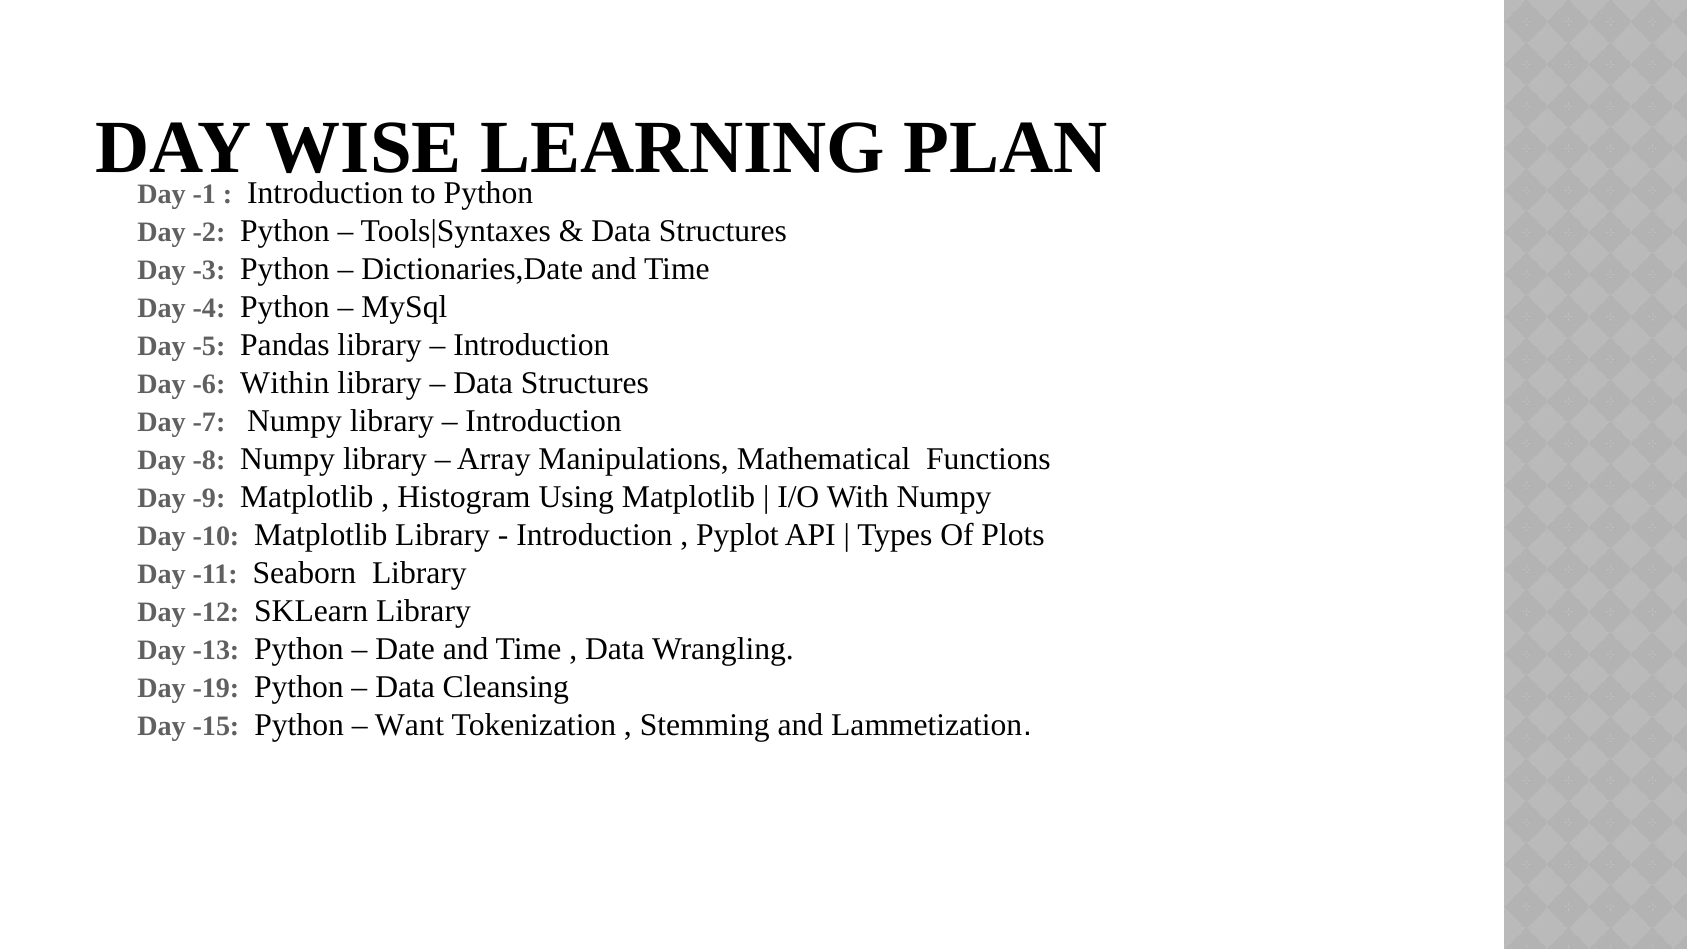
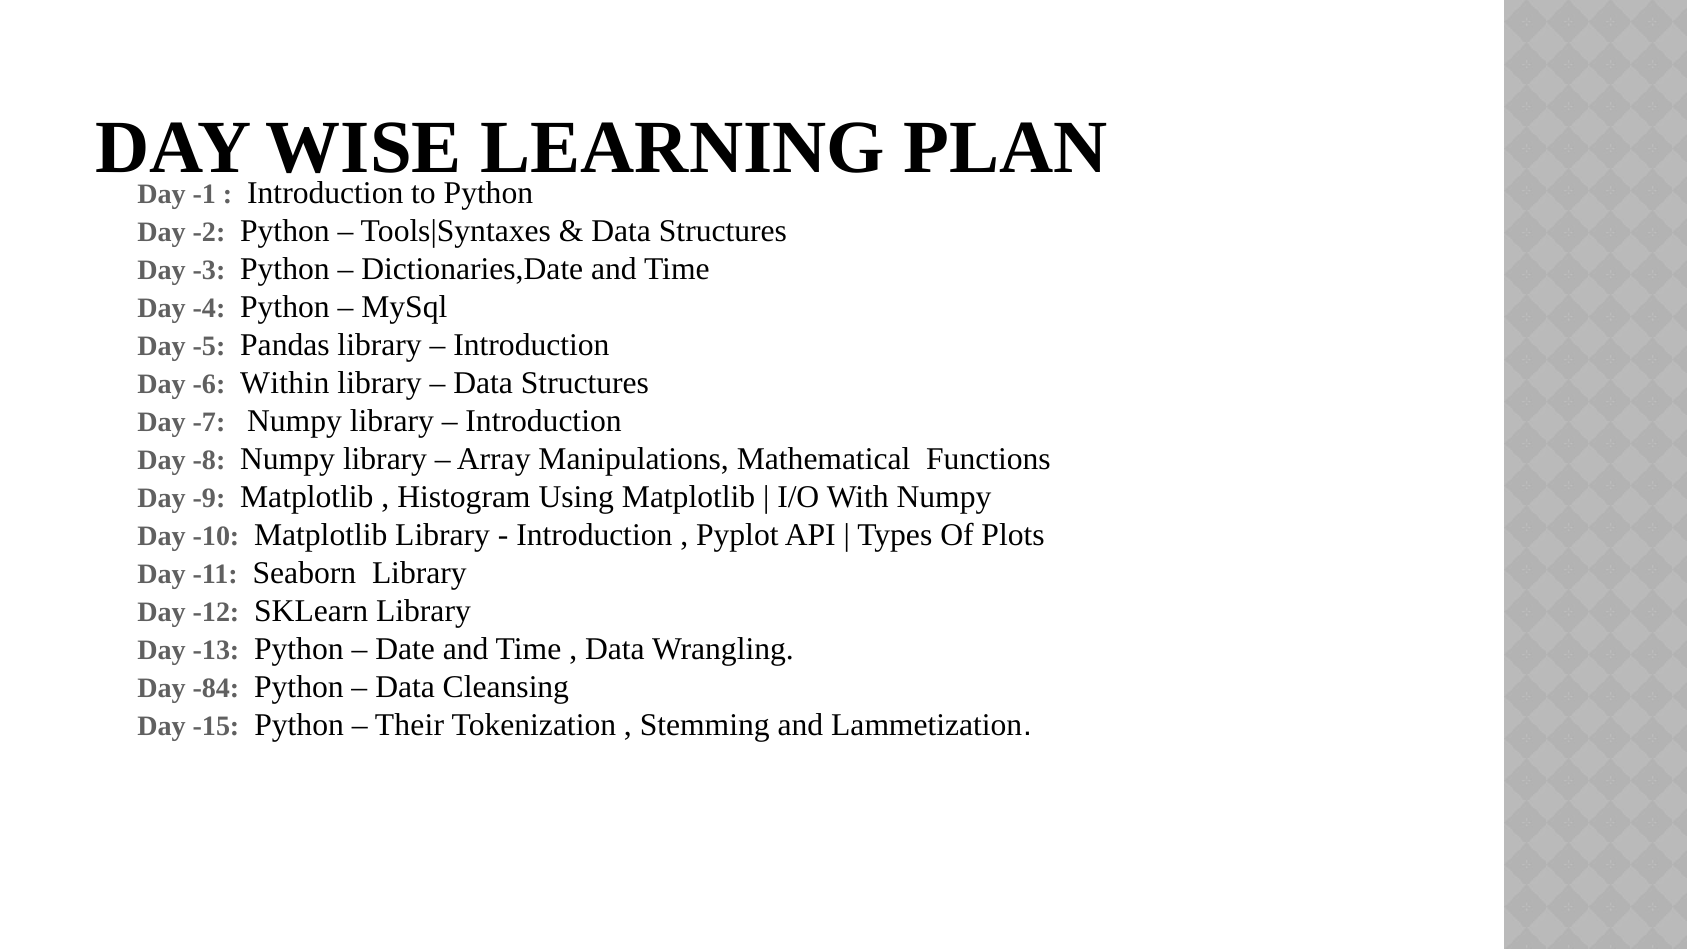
-19: -19 -> -84
Want: Want -> Their
